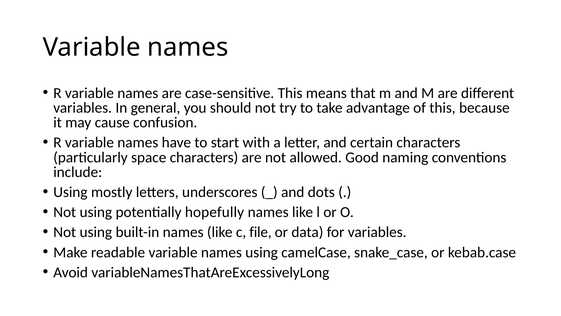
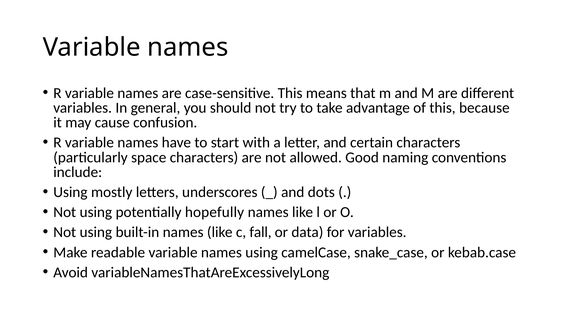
file: file -> fall
